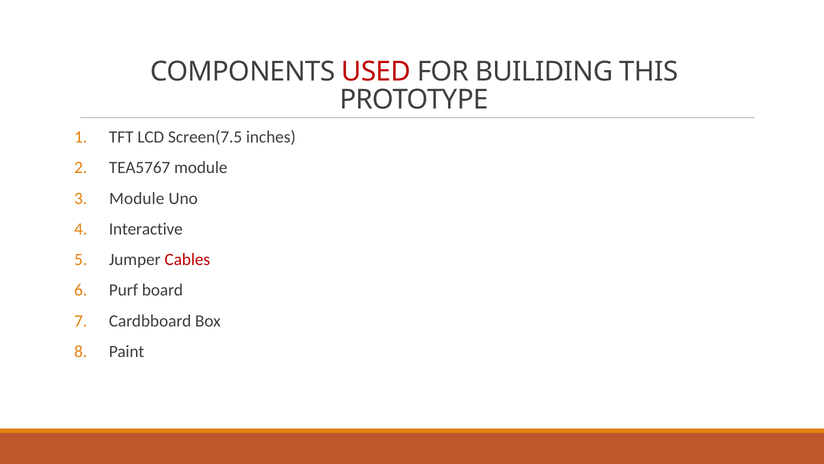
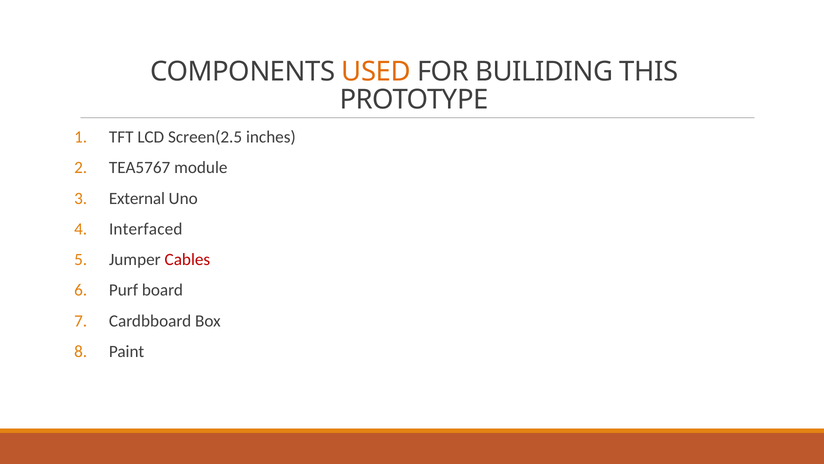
USED colour: red -> orange
Screen(7.5: Screen(7.5 -> Screen(2.5
Module at (137, 198): Module -> External
Interactive: Interactive -> Interfaced
